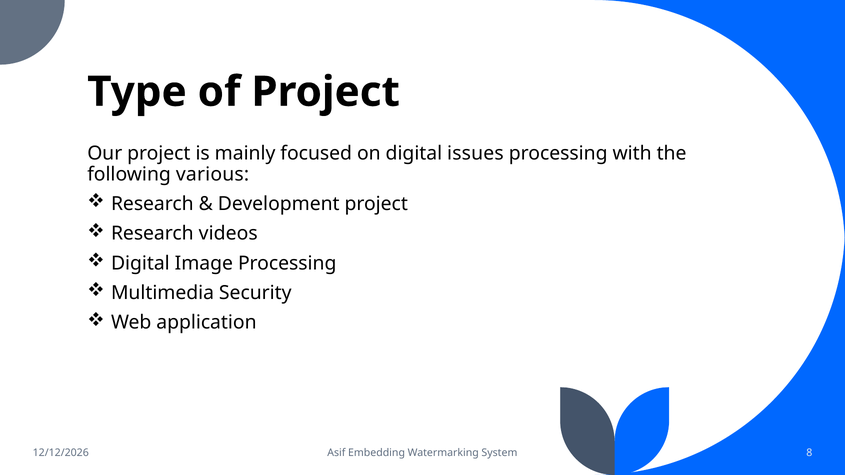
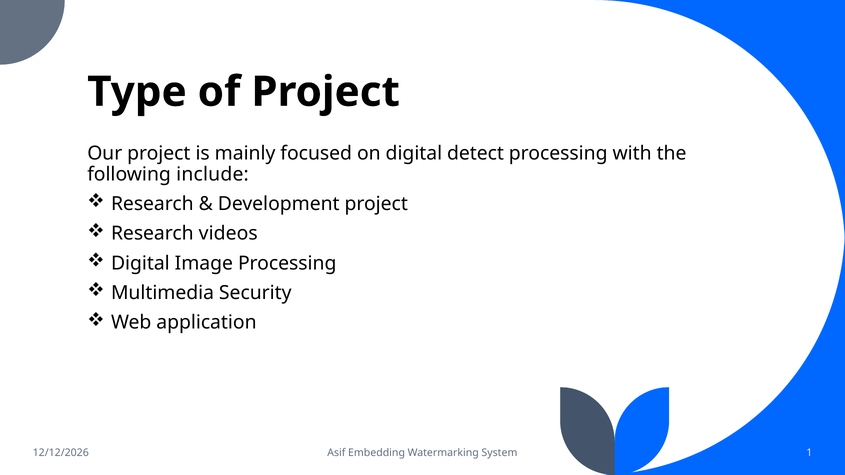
issues: issues -> detect
various: various -> include
8: 8 -> 1
